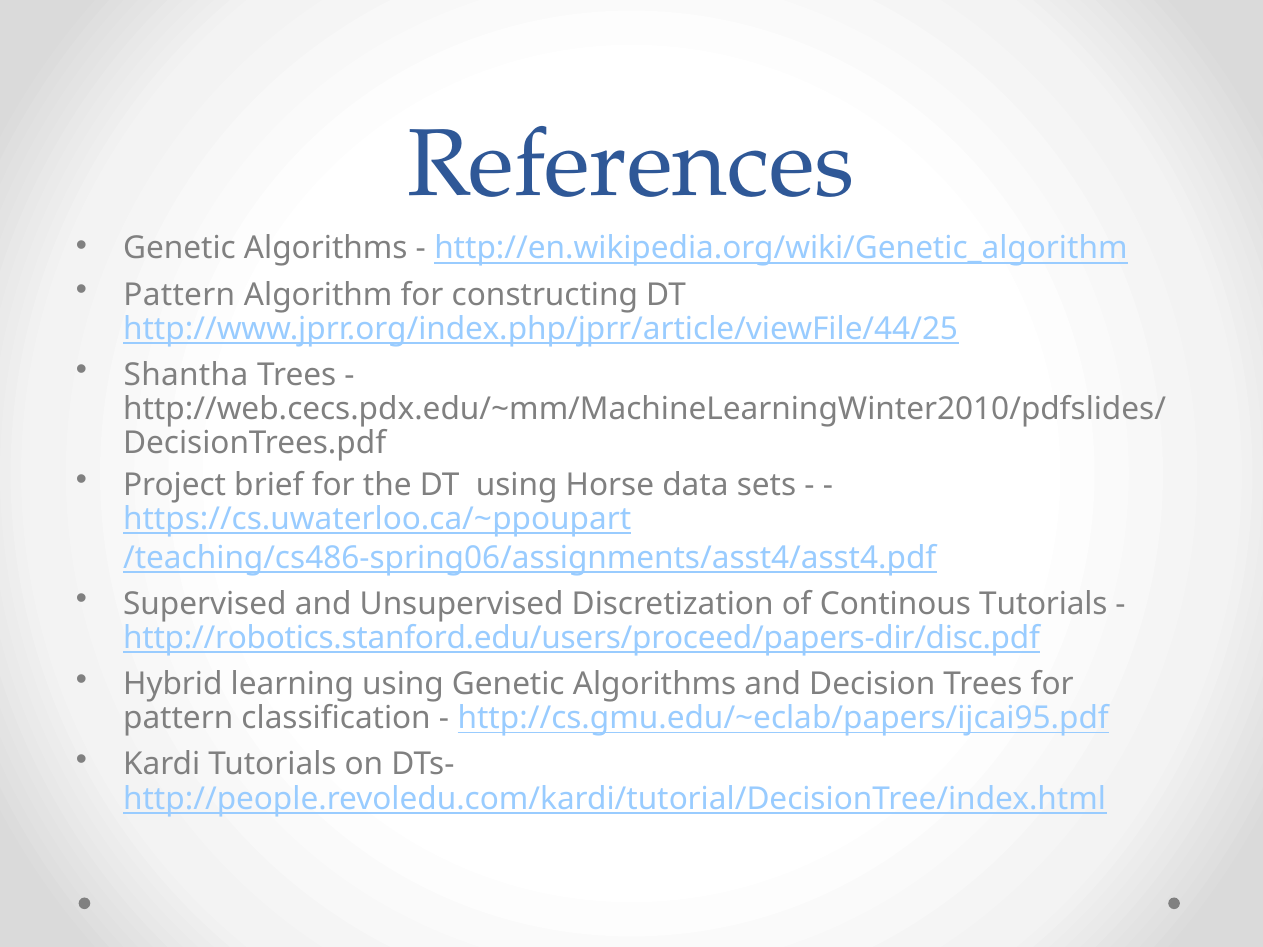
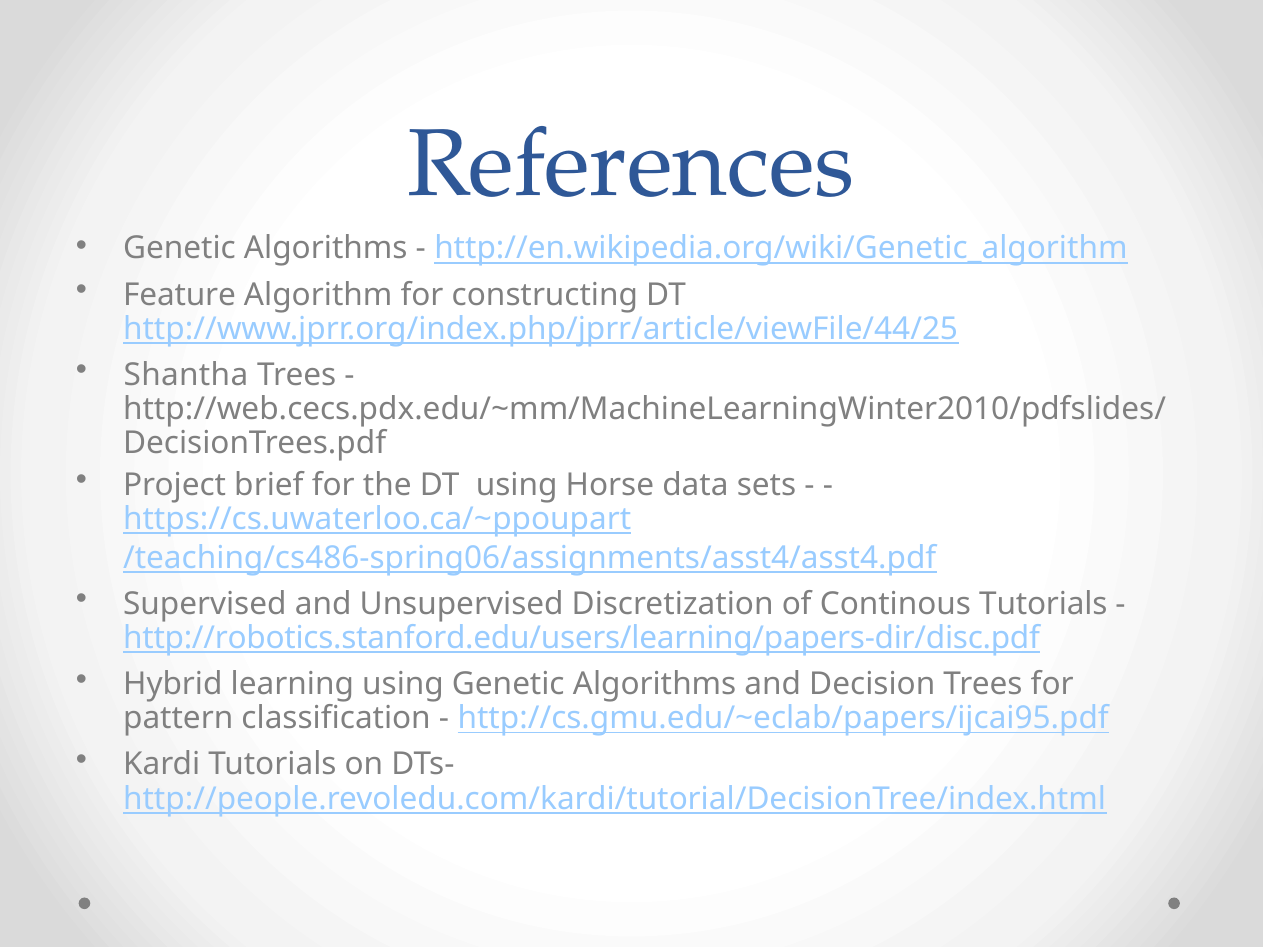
Pattern at (179, 295): Pattern -> Feature
http://robotics.stanford.edu/users/proceed/papers-dir/disc.pdf: http://robotics.stanford.edu/users/proceed/papers-dir/disc.pdf -> http://robotics.stanford.edu/users/learning/papers-dir/disc.pdf
